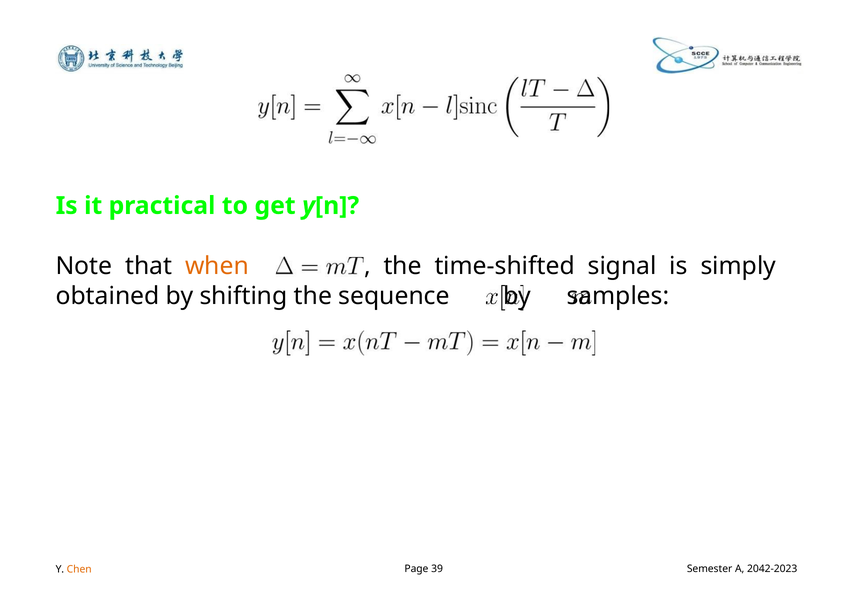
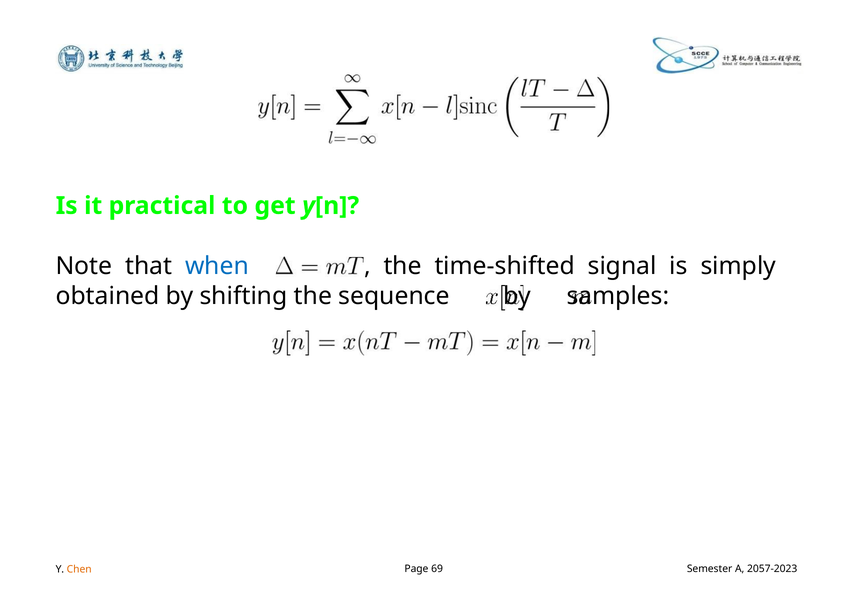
when colour: orange -> blue
39: 39 -> 69
2042-2023: 2042-2023 -> 2057-2023
